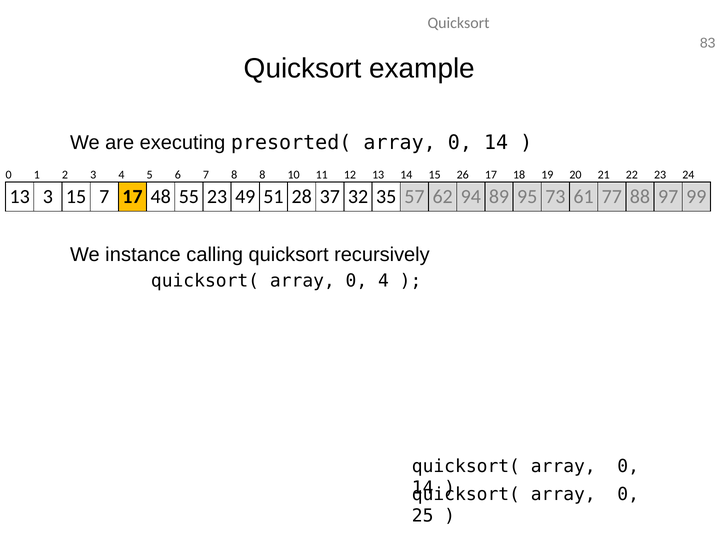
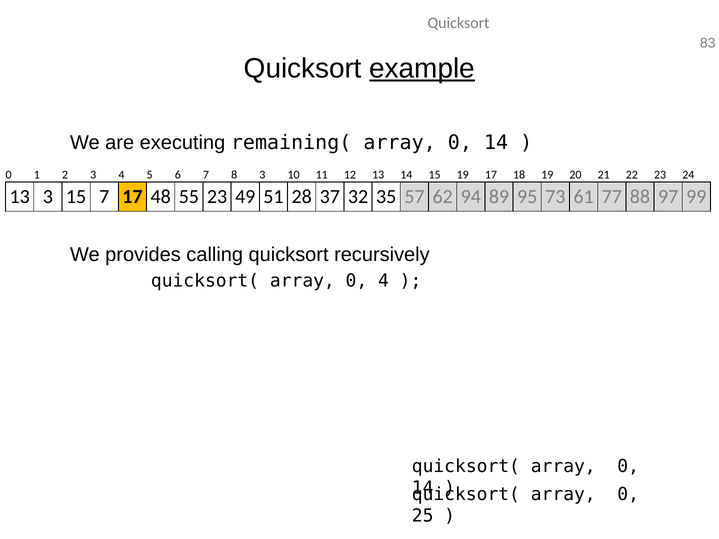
example underline: none -> present
presorted(: presorted( -> remaining(
8 8: 8 -> 3
15 26: 26 -> 19
instance: instance -> provides
